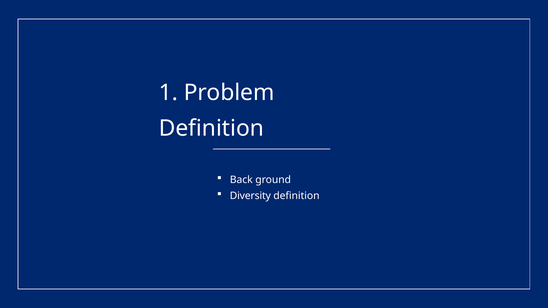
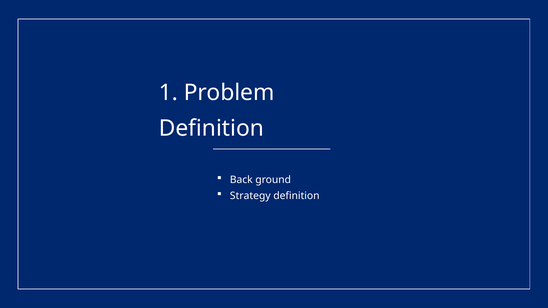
Diversity: Diversity -> Strategy
